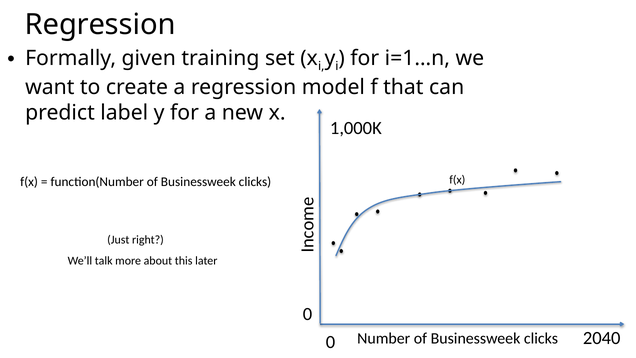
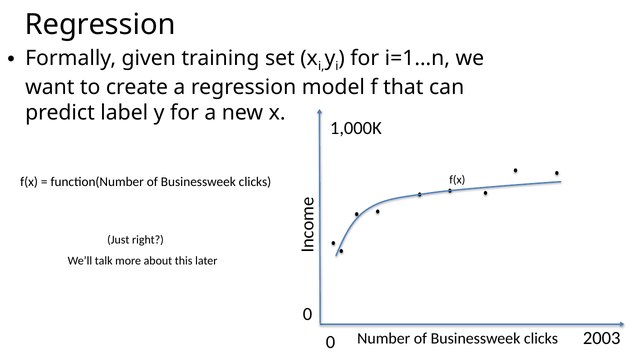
2040: 2040 -> 2003
